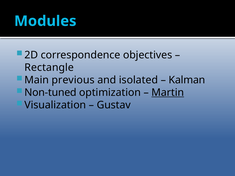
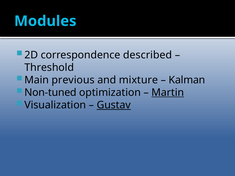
objectives: objectives -> described
Rectangle: Rectangle -> Threshold
isolated: isolated -> mixture
Gustav underline: none -> present
